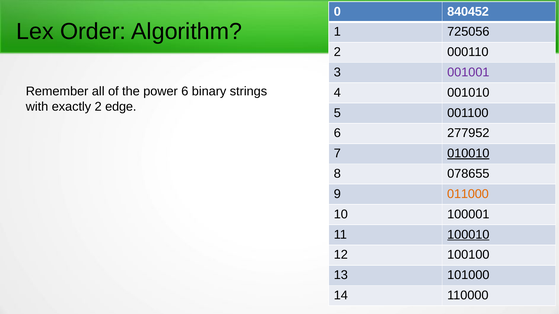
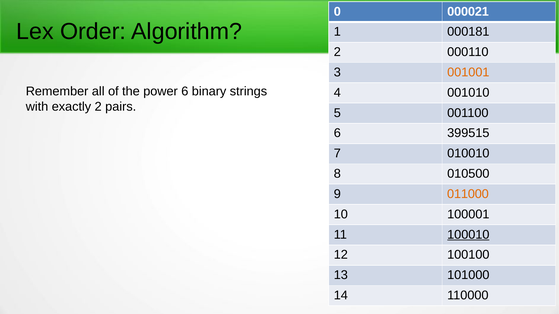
840452: 840452 -> 000021
725056: 725056 -> 000181
001001 colour: purple -> orange
edge: edge -> pairs
277952: 277952 -> 399515
010010 underline: present -> none
078655: 078655 -> 010500
